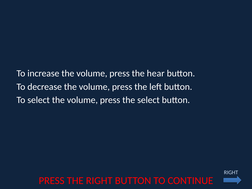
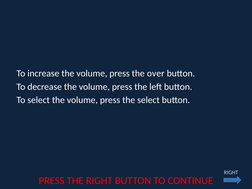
hear: hear -> over
